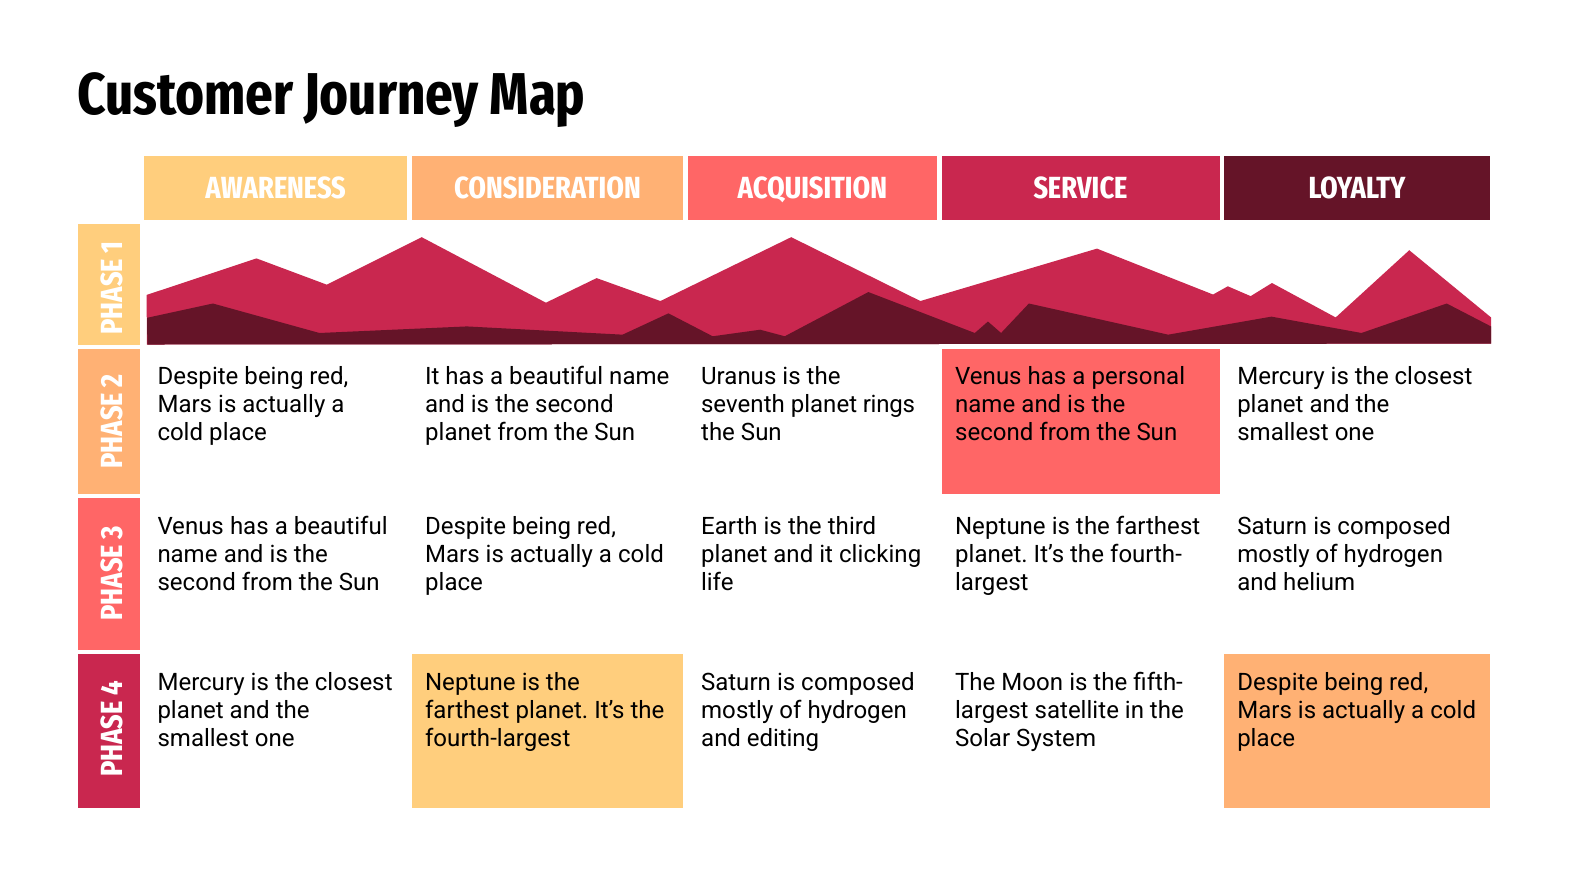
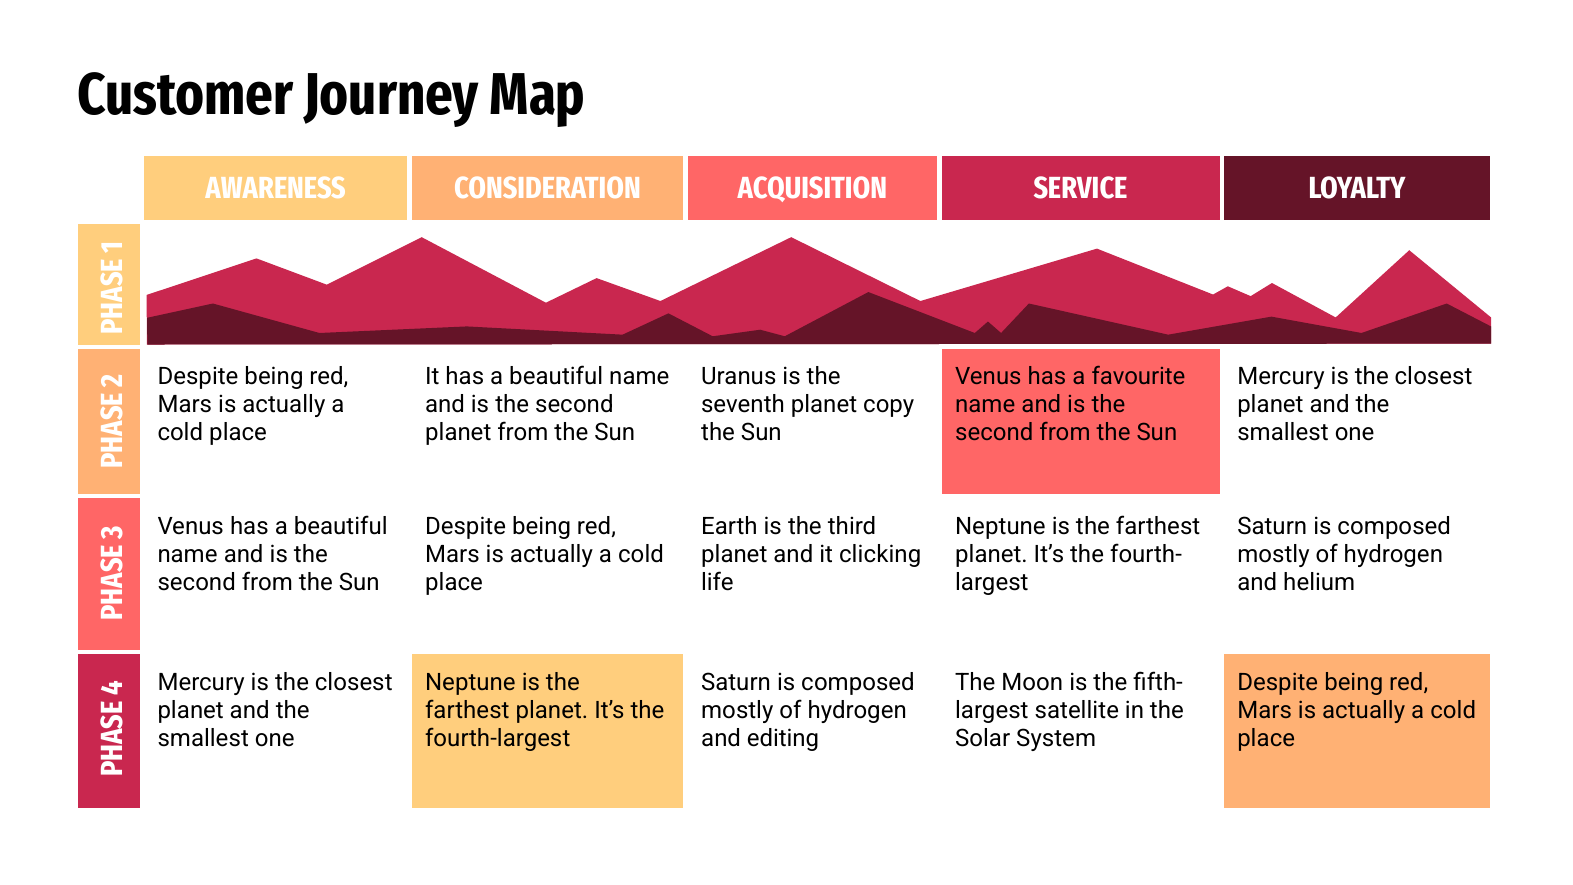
personal: personal -> favourite
rings: rings -> copy
